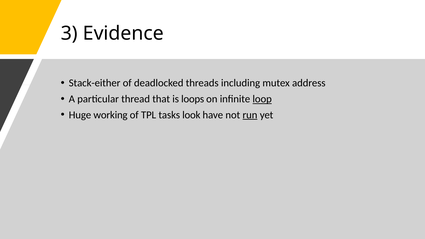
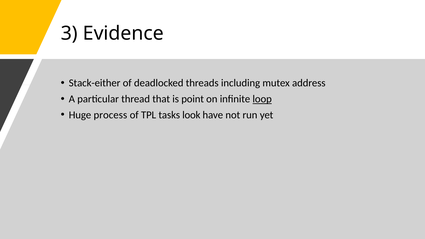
loops: loops -> point
working: working -> process
run underline: present -> none
